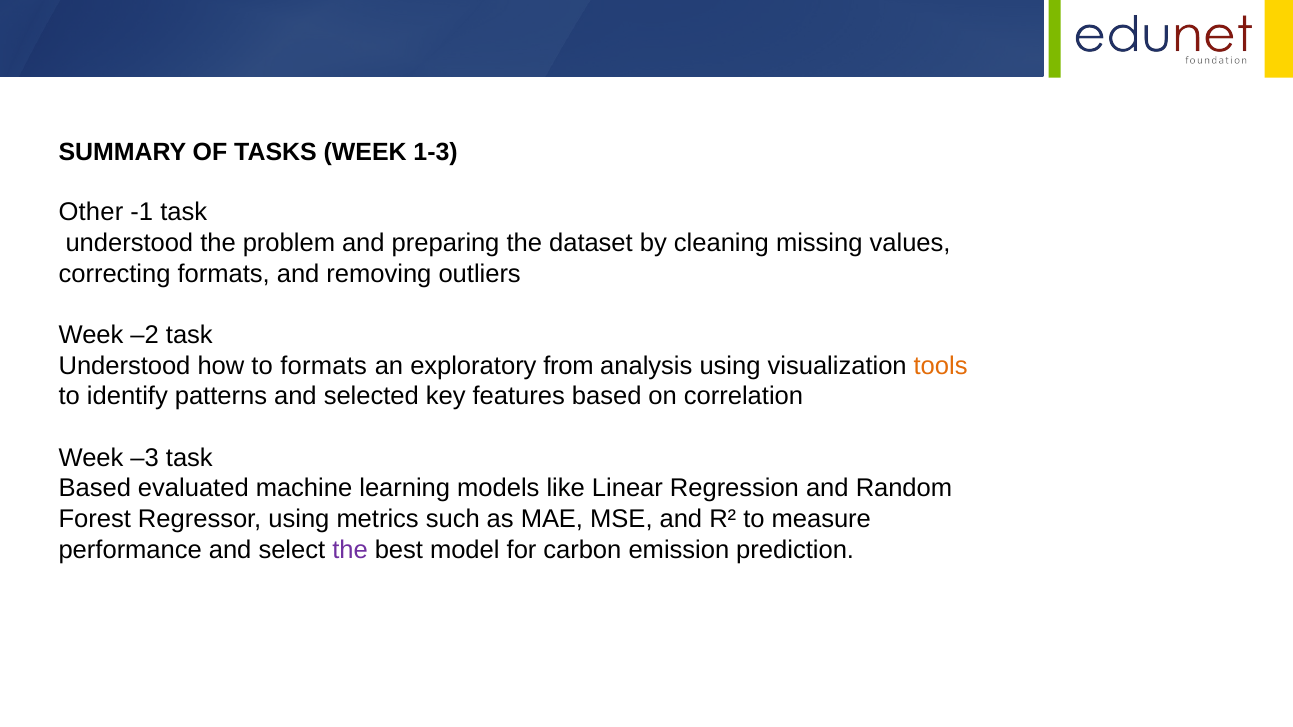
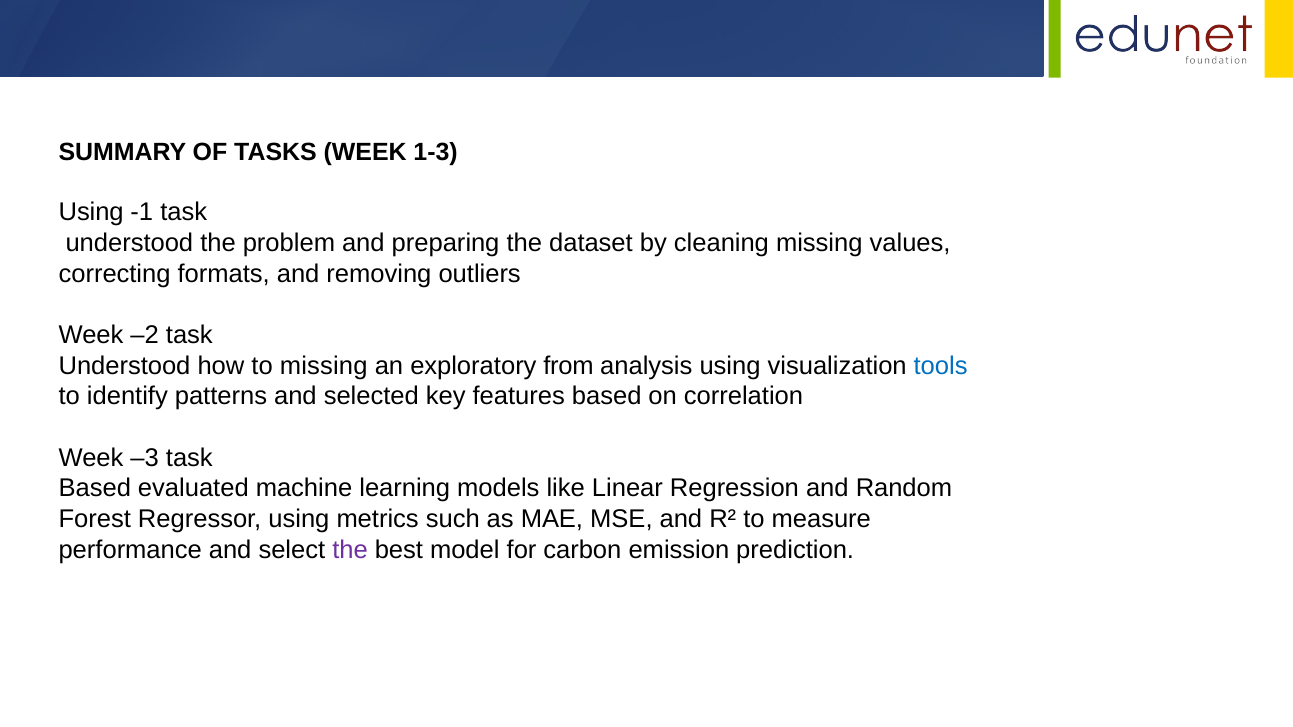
Other at (91, 212): Other -> Using
to formats: formats -> missing
tools colour: orange -> blue
